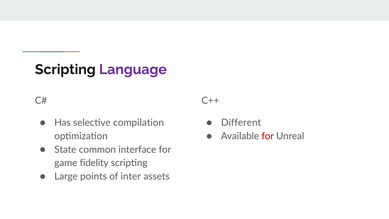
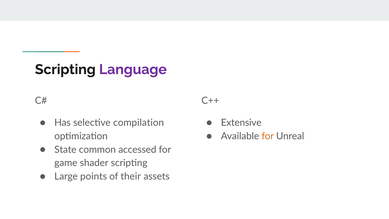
Different: Different -> Extensive
for at (268, 136) colour: red -> orange
interface: interface -> accessed
fidelity: fidelity -> shader
inter: inter -> their
